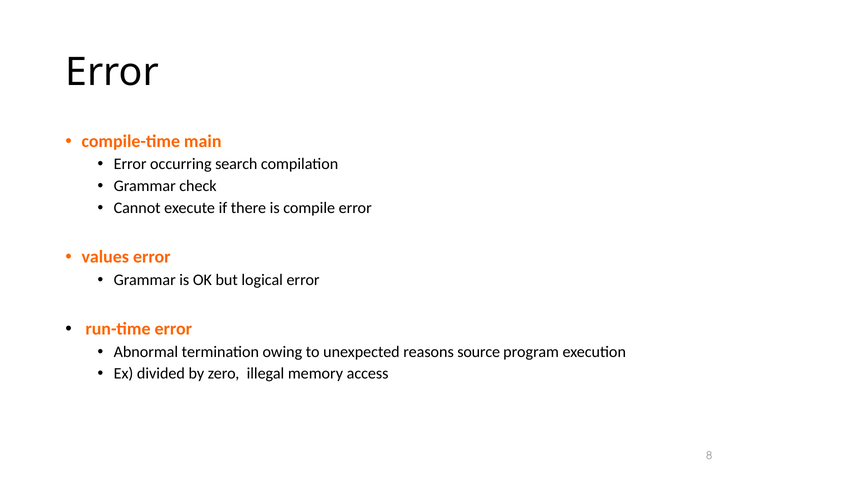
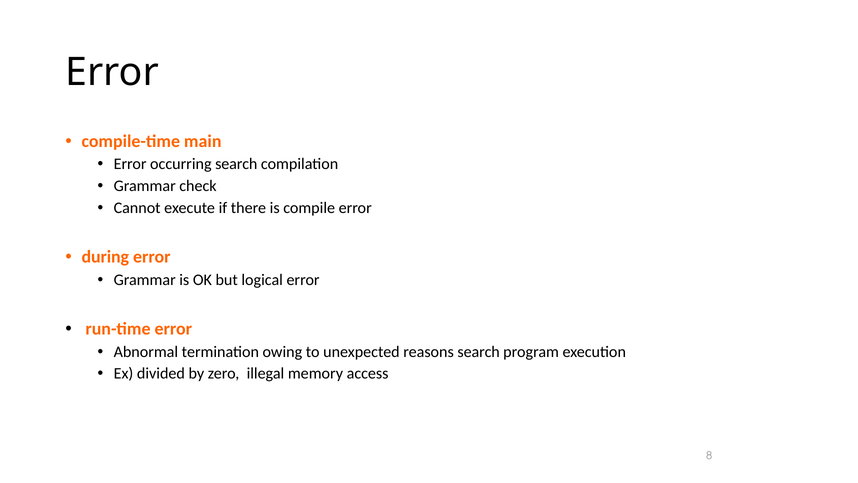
values: values -> during
reasons source: source -> search
